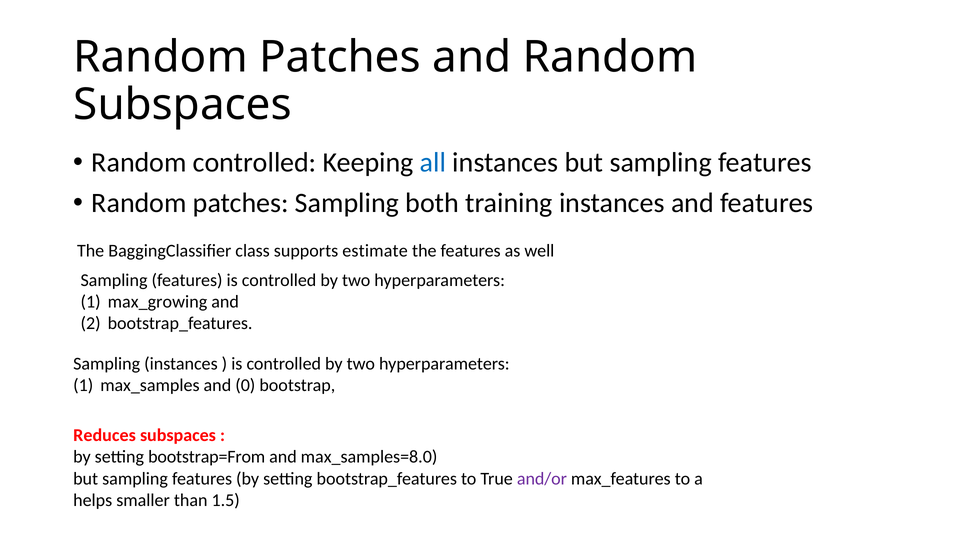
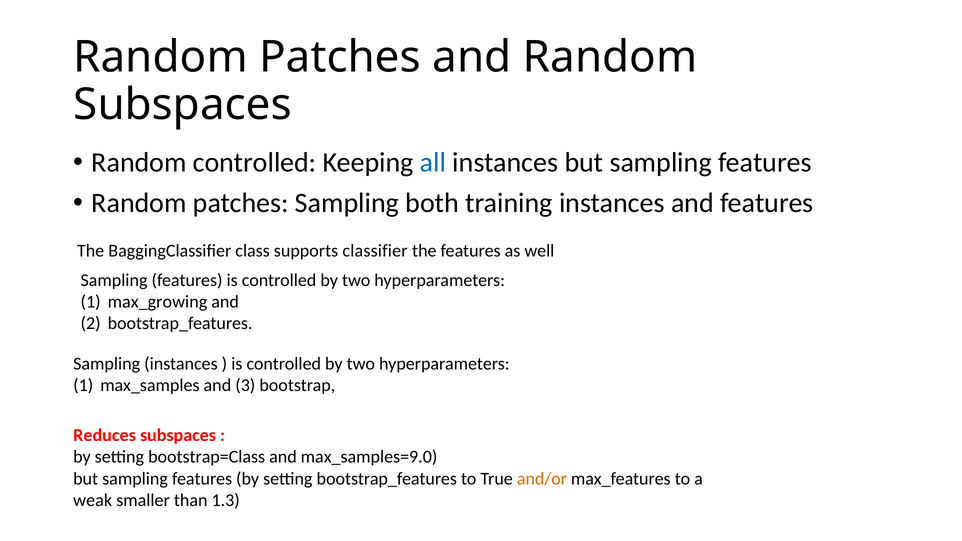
estimate: estimate -> classifier
0: 0 -> 3
bootstrap=From: bootstrap=From -> bootstrap=Class
max_samples=8.0: max_samples=8.0 -> max_samples=9.0
and/or colour: purple -> orange
helps: helps -> weak
1.5: 1.5 -> 1.3
